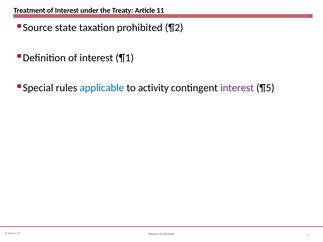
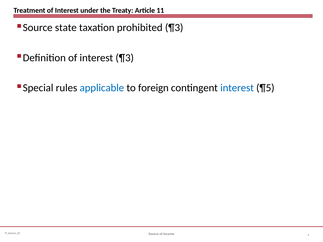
prohibited ¶2: ¶2 -> ¶3
interest ¶1: ¶1 -> ¶3
activity: activity -> foreign
interest at (237, 88) colour: purple -> blue
